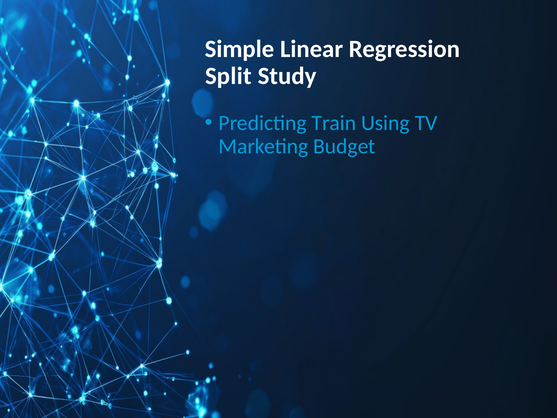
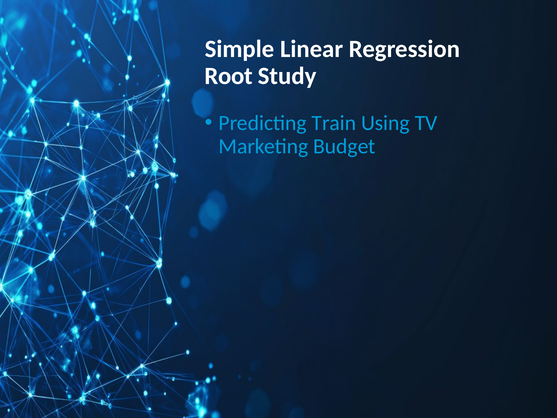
Split: Split -> Root
